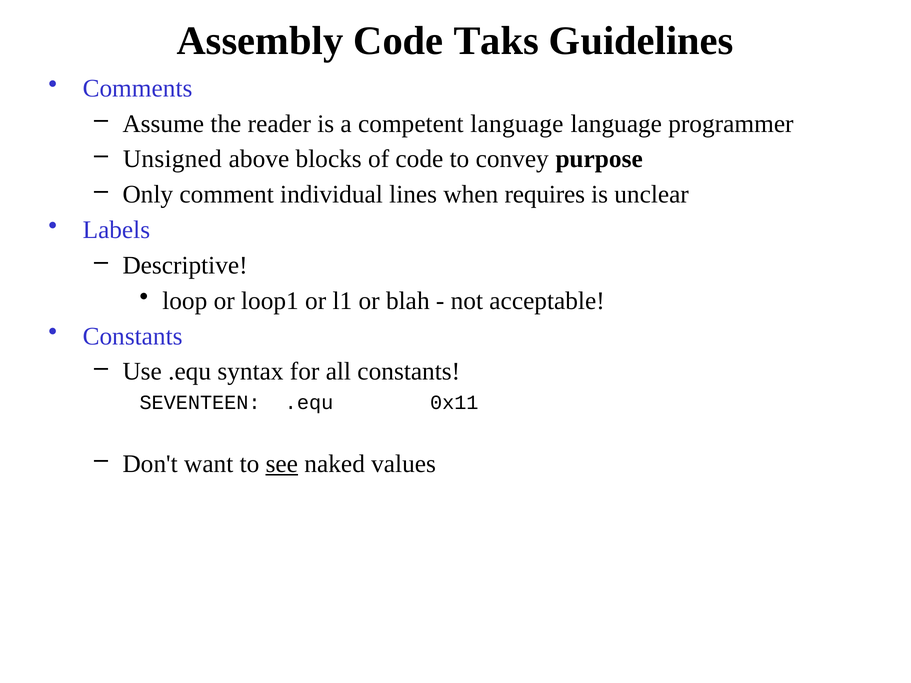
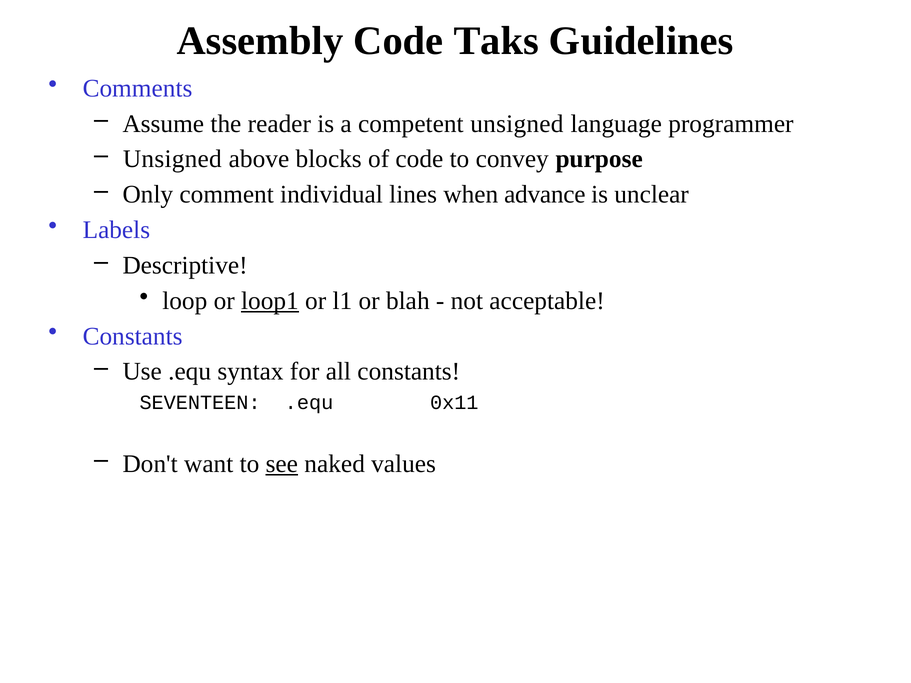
competent language: language -> unsigned
requires: requires -> advance
loop1 underline: none -> present
